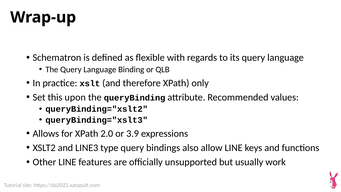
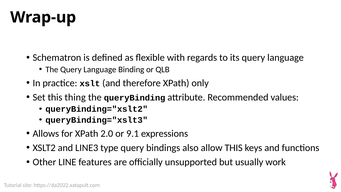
upon: upon -> thing
3.9: 3.9 -> 9.1
allow LINE: LINE -> THIS
